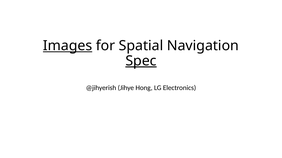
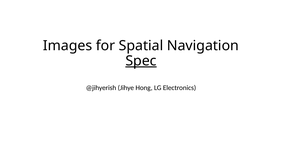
Images underline: present -> none
